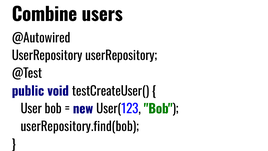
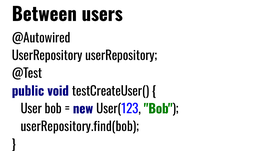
Combine: Combine -> Between
